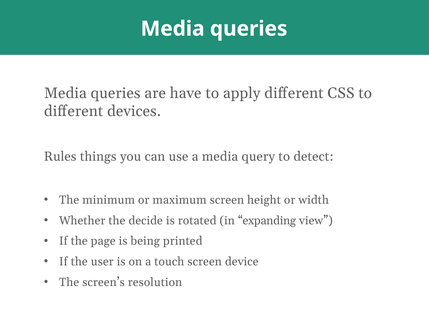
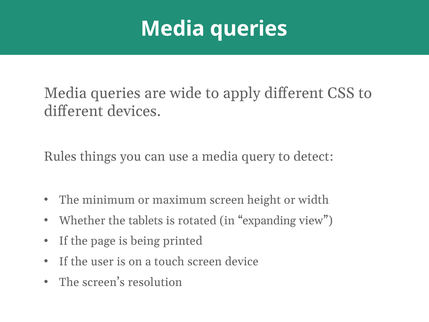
have: have -> wide
decide: decide -> tablets
